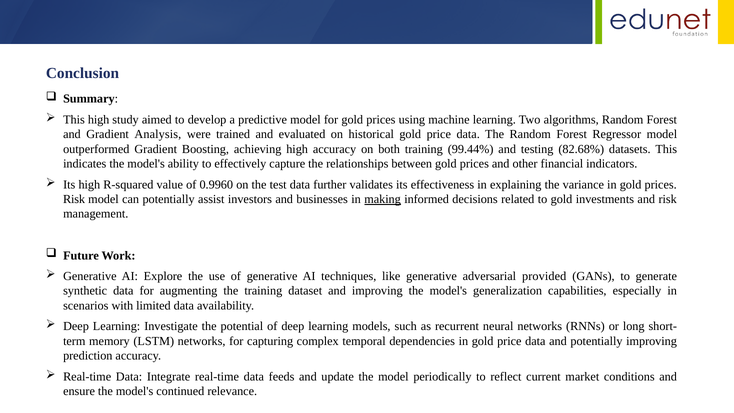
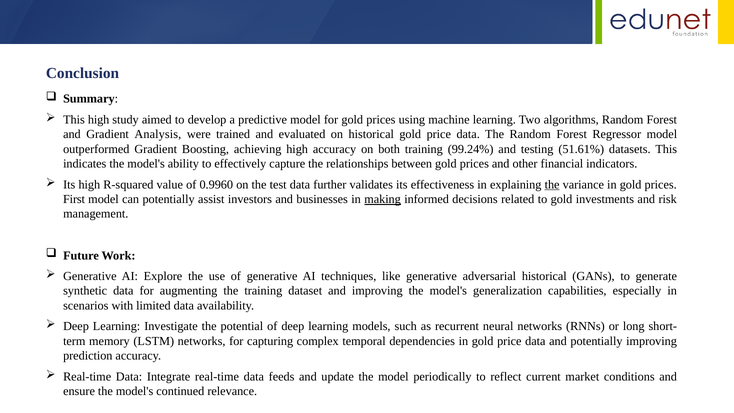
99.44%: 99.44% -> 99.24%
82.68%: 82.68% -> 51.61%
the at (552, 184) underline: none -> present
Risk at (74, 199): Risk -> First
adversarial provided: provided -> historical
